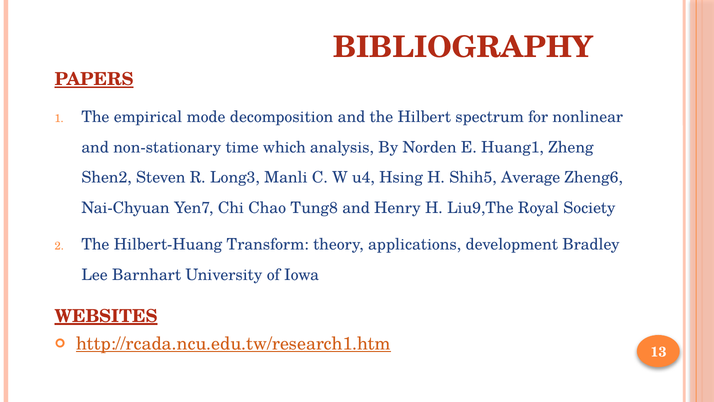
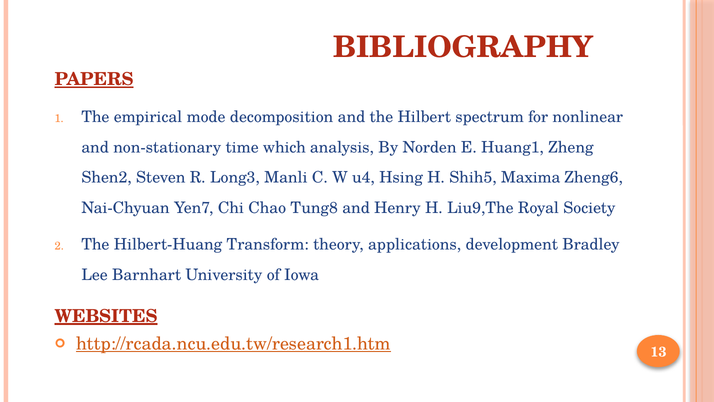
Average: Average -> Maxima
